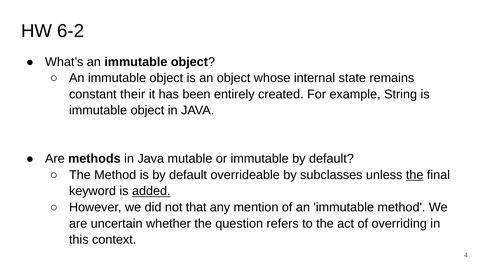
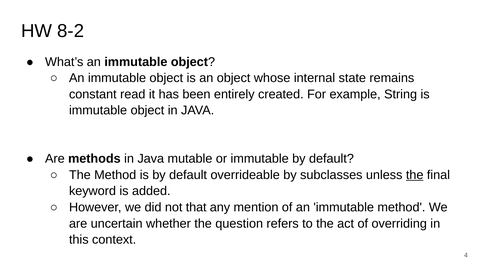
6-2: 6-2 -> 8-2
their: their -> read
added underline: present -> none
